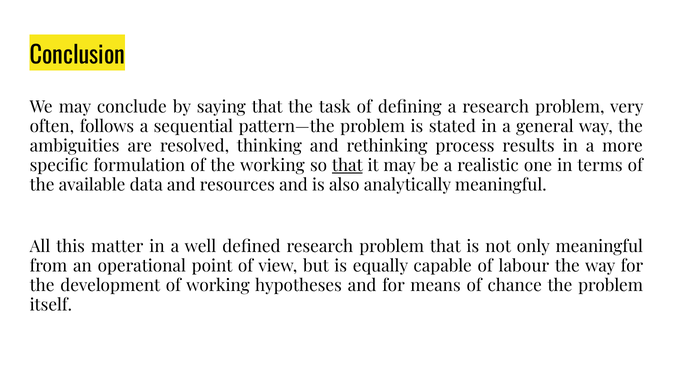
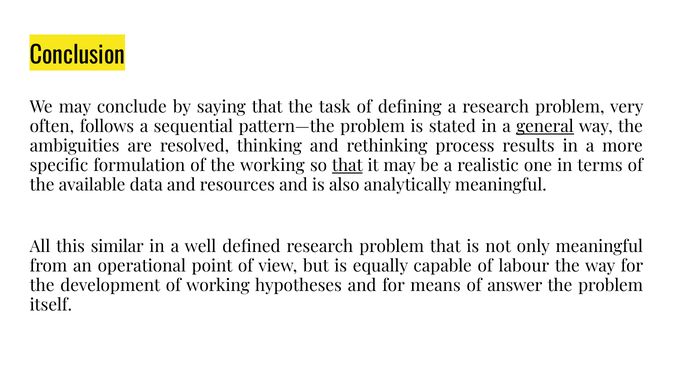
general underline: none -> present
matter: matter -> similar
chance: chance -> answer
